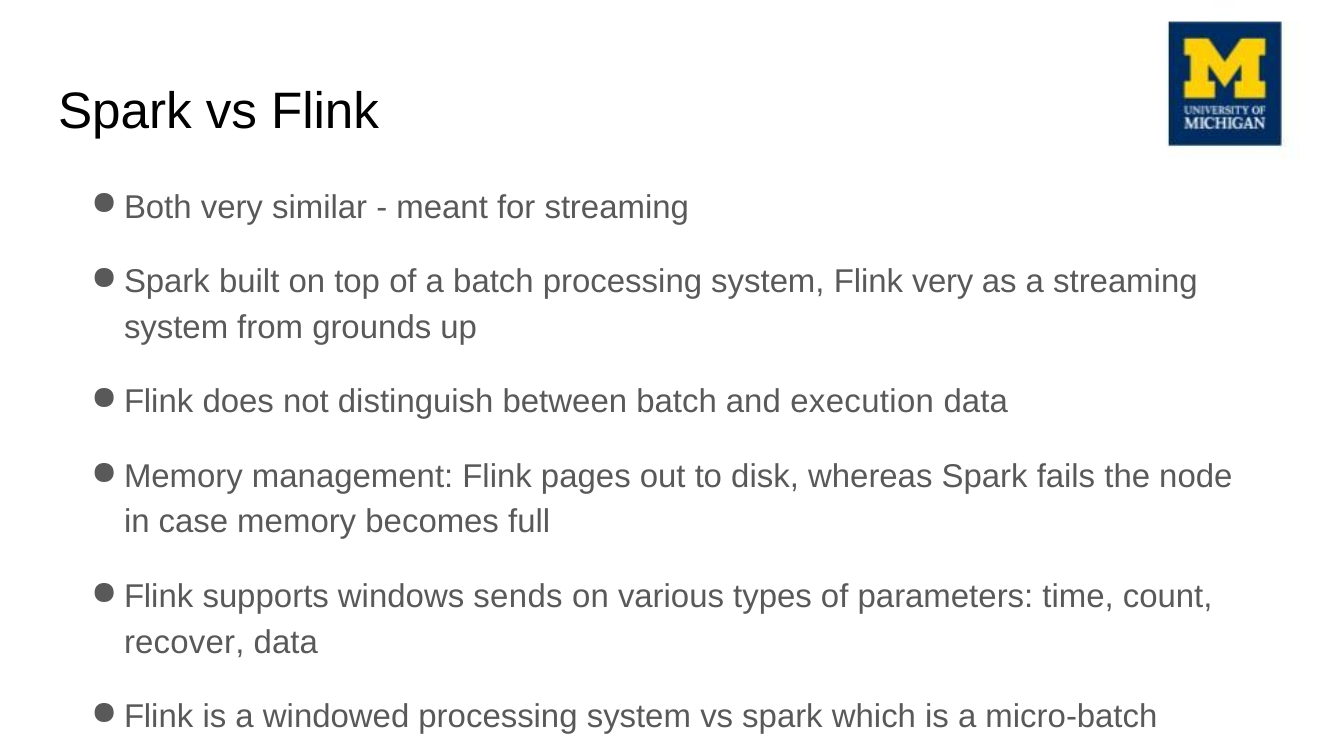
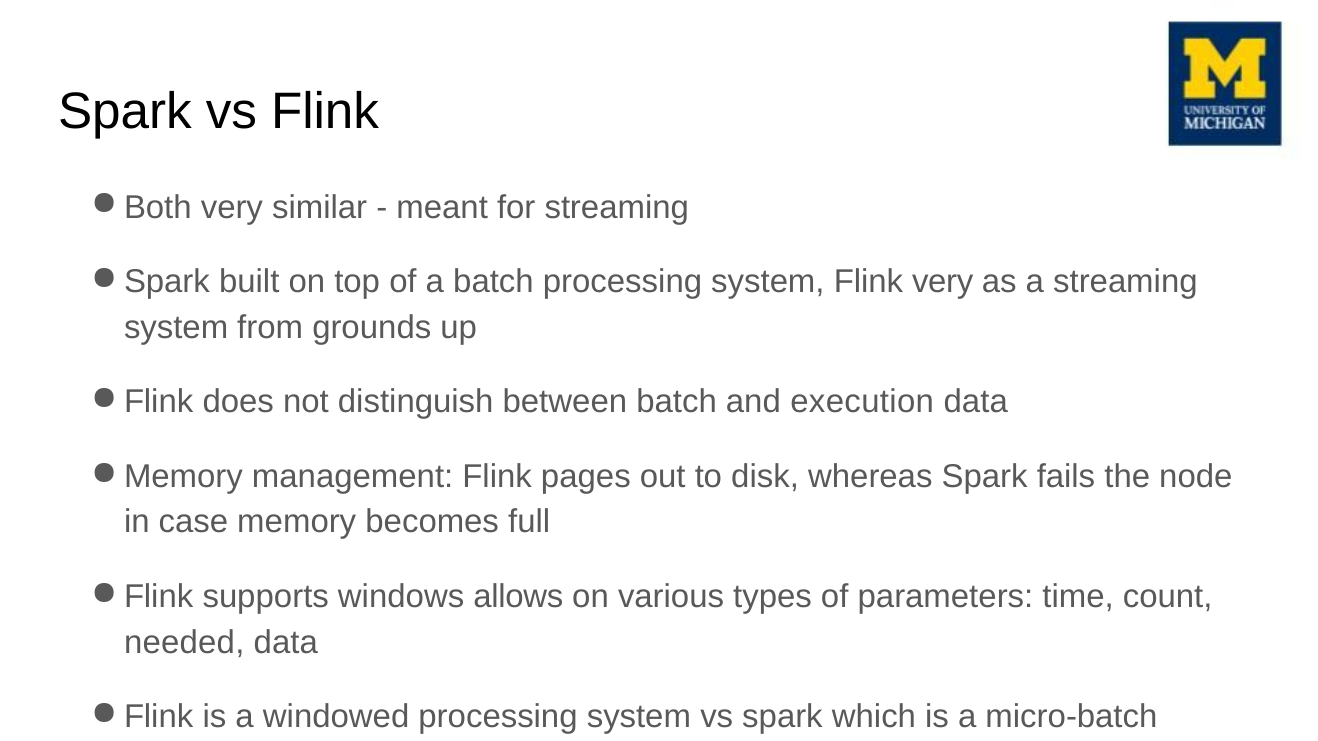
sends: sends -> allows
recover: recover -> needed
